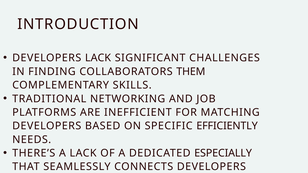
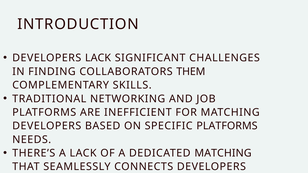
SPECIFIC EFFICIENTLY: EFFICIENTLY -> PLATFORMS
DEDICATED ESPECIALLY: ESPECIALLY -> MATCHING
